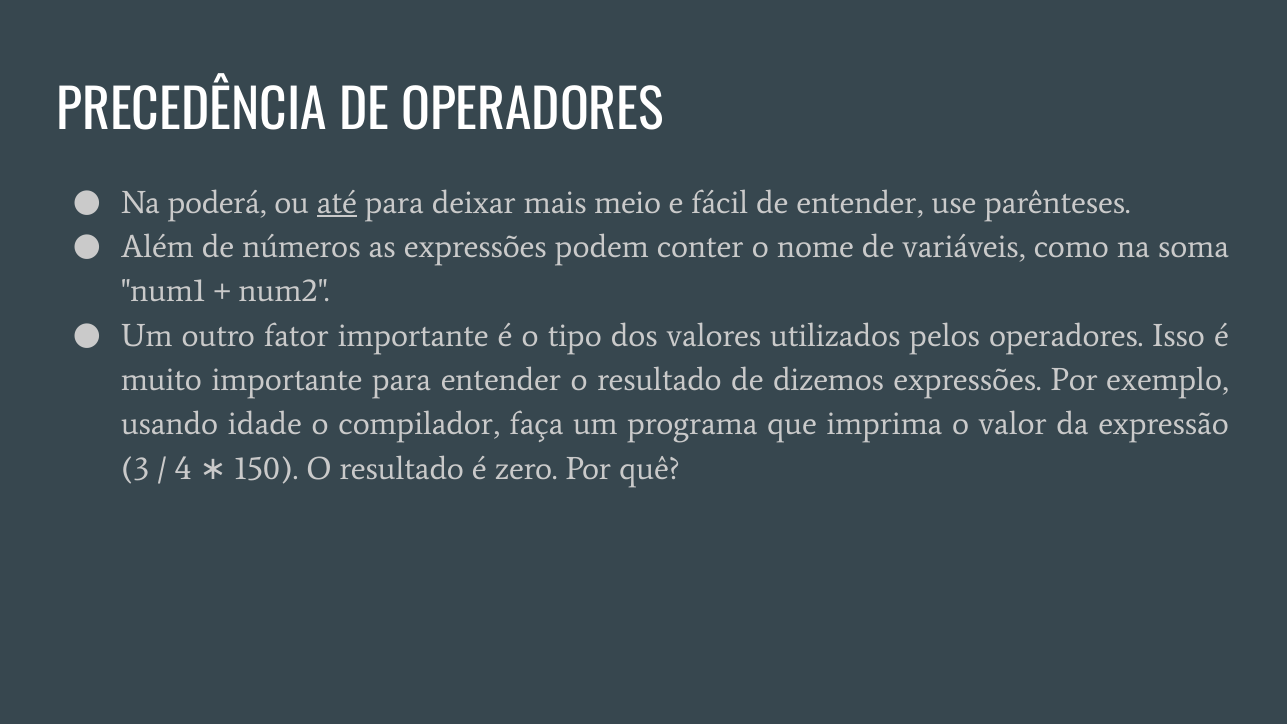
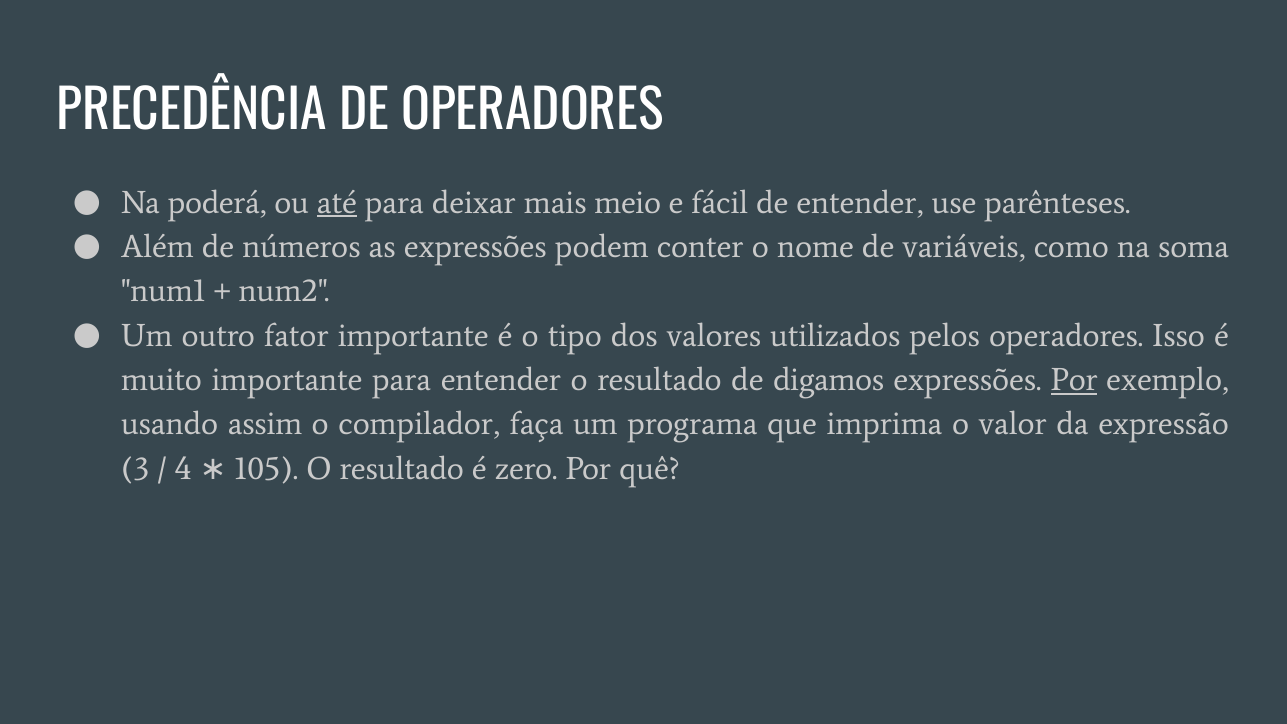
dizemos: dizemos -> digamos
Por at (1074, 380) underline: none -> present
idade: idade -> assim
150: 150 -> 105
